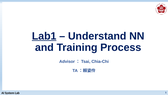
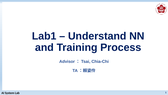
Lab1 underline: present -> none
